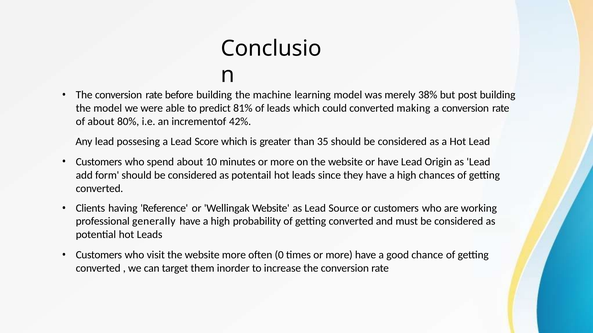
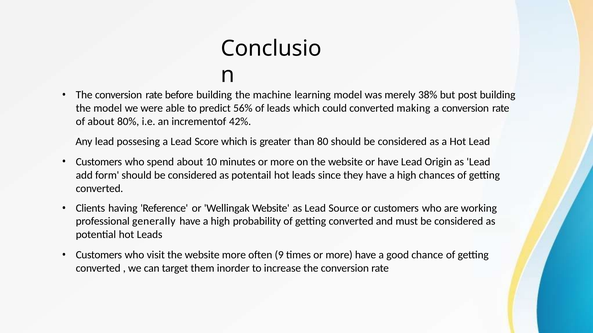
81%: 81% -> 56%
35: 35 -> 80
0: 0 -> 9
